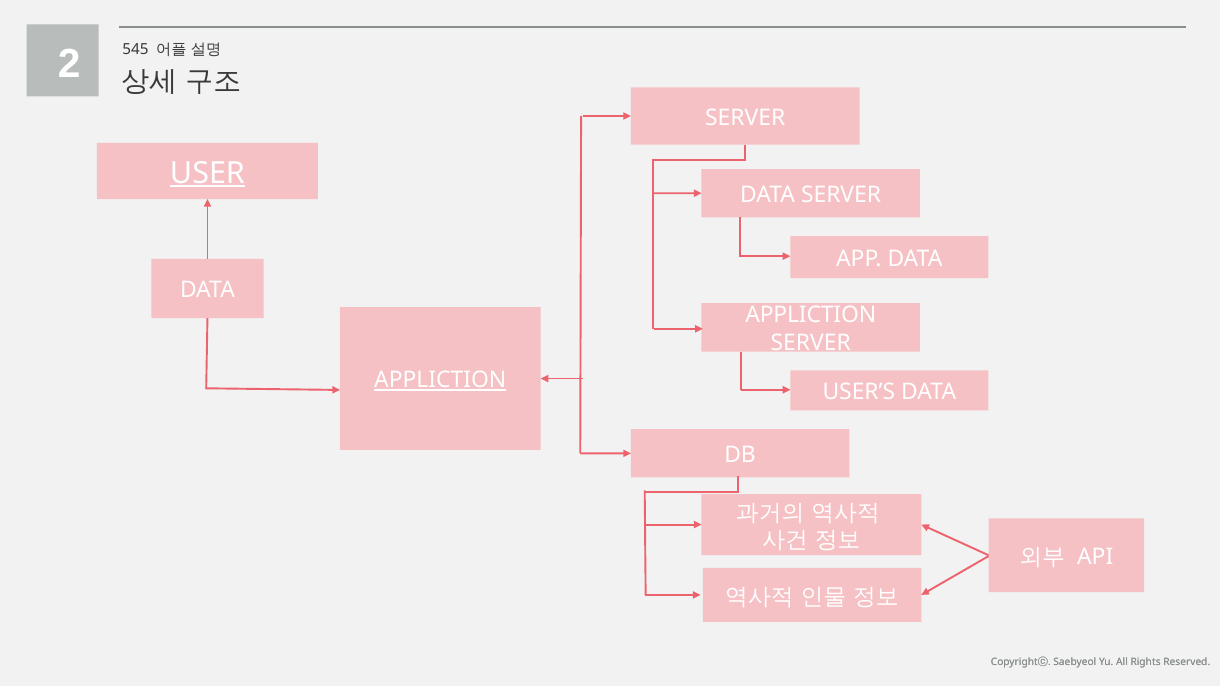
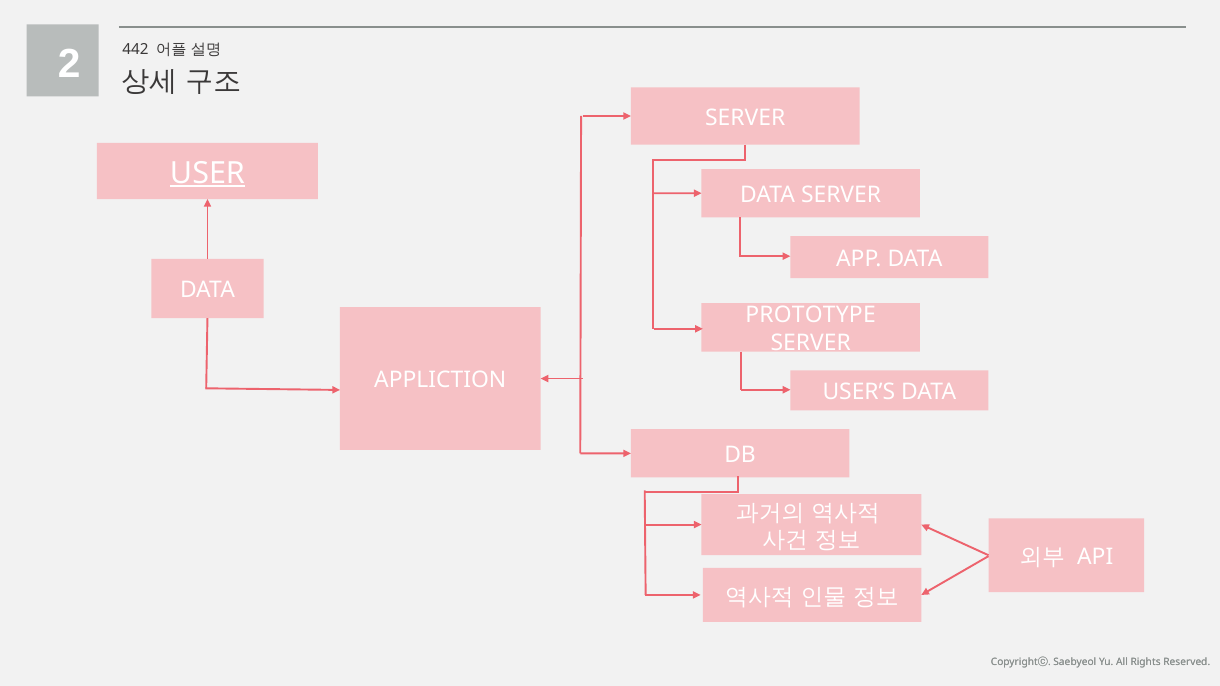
545: 545 -> 442
APPLICTION at (811, 315): APPLICTION -> PROTOTYPE
APPLICTION at (440, 380) underline: present -> none
